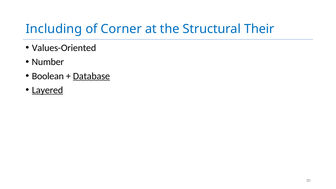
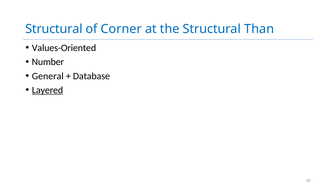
Including at (54, 29): Including -> Structural
Their: Their -> Than
Boolean: Boolean -> General
Database underline: present -> none
